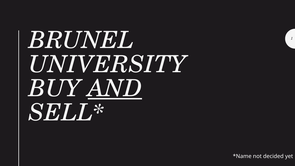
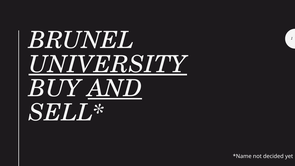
UNIVERSITY underline: none -> present
